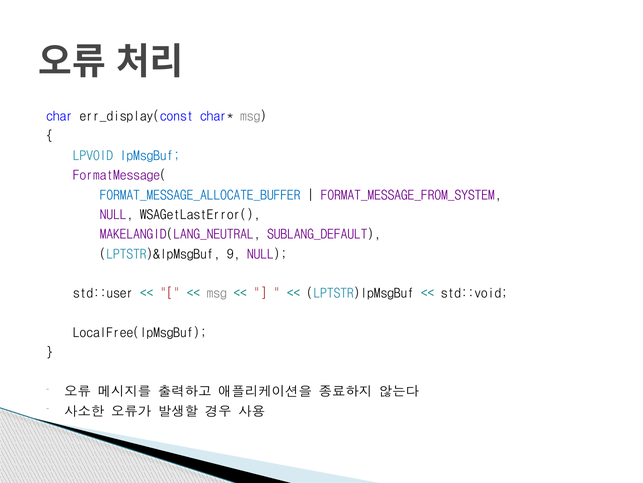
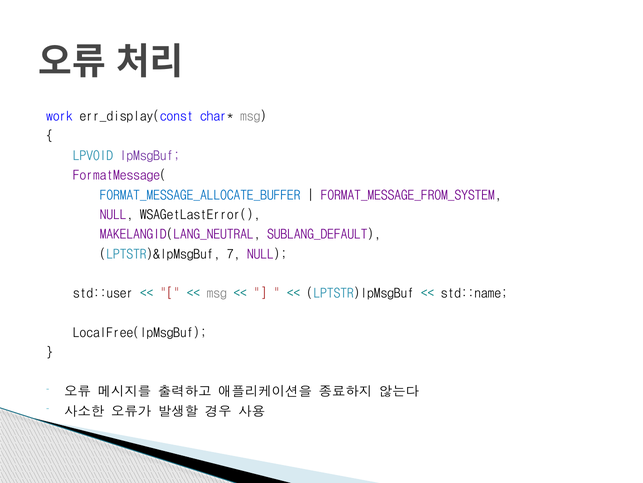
char: char -> work
lpMsgBuf colour: blue -> purple
9: 9 -> 7
std::void: std::void -> std::name
